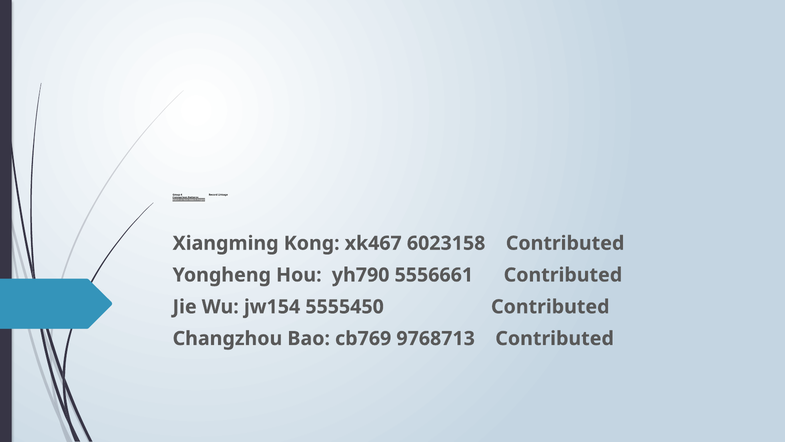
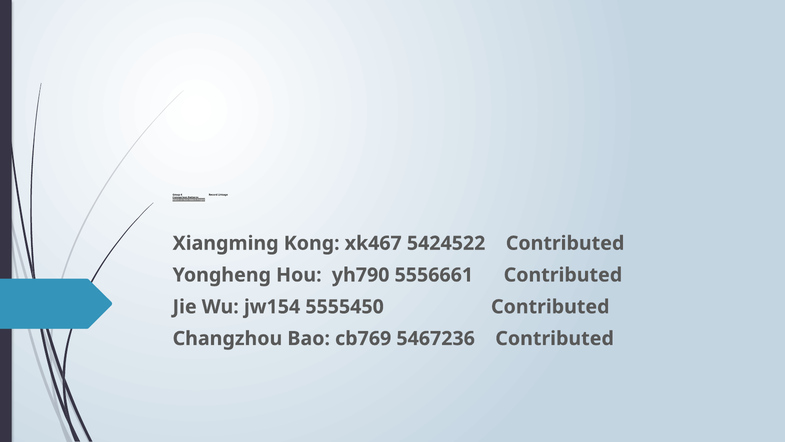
6023158: 6023158 -> 5424522
9768713: 9768713 -> 5467236
